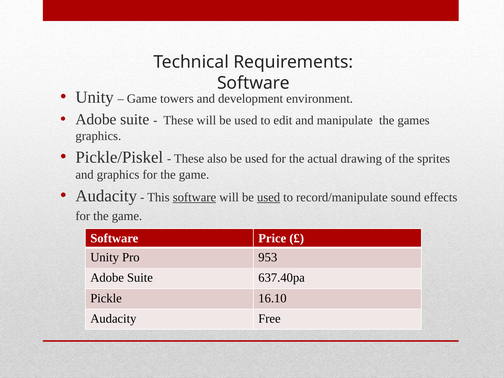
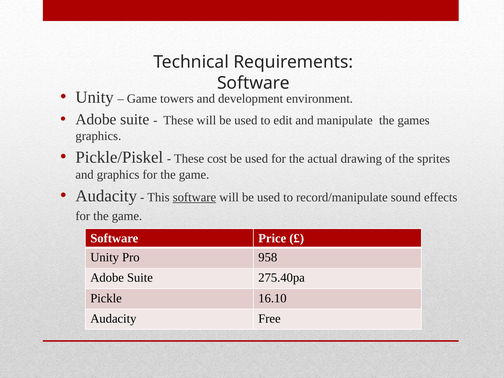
also: also -> cost
used at (269, 197) underline: present -> none
953: 953 -> 958
637.40pa: 637.40pa -> 275.40pa
